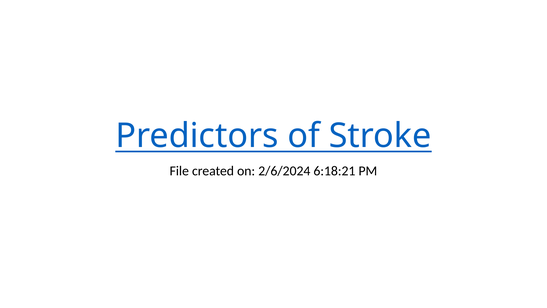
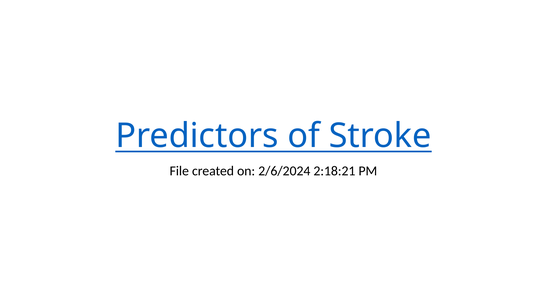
6:18:21: 6:18:21 -> 2:18:21
